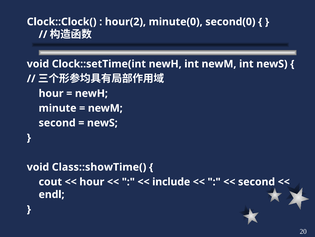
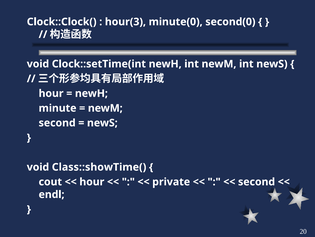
hour(2: hour(2 -> hour(3
include: include -> private
